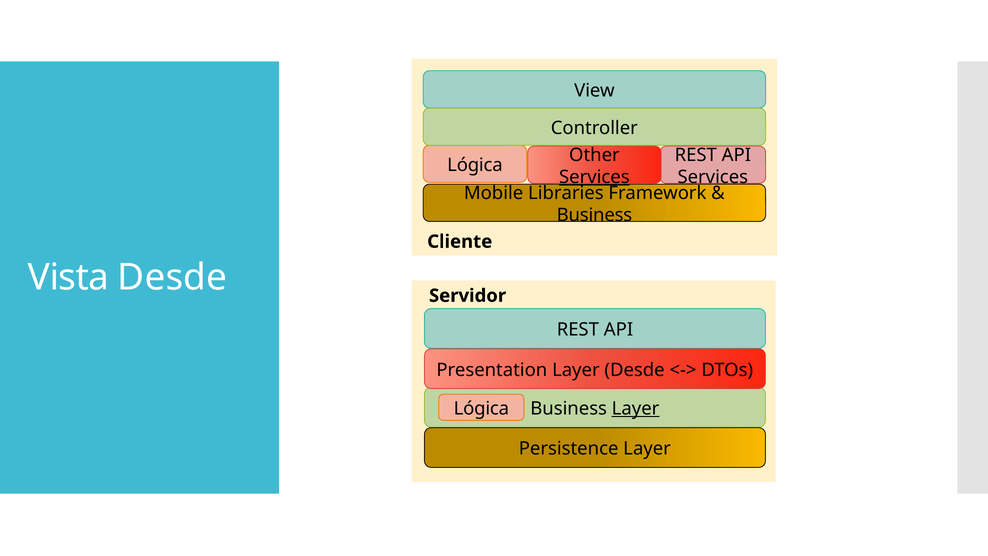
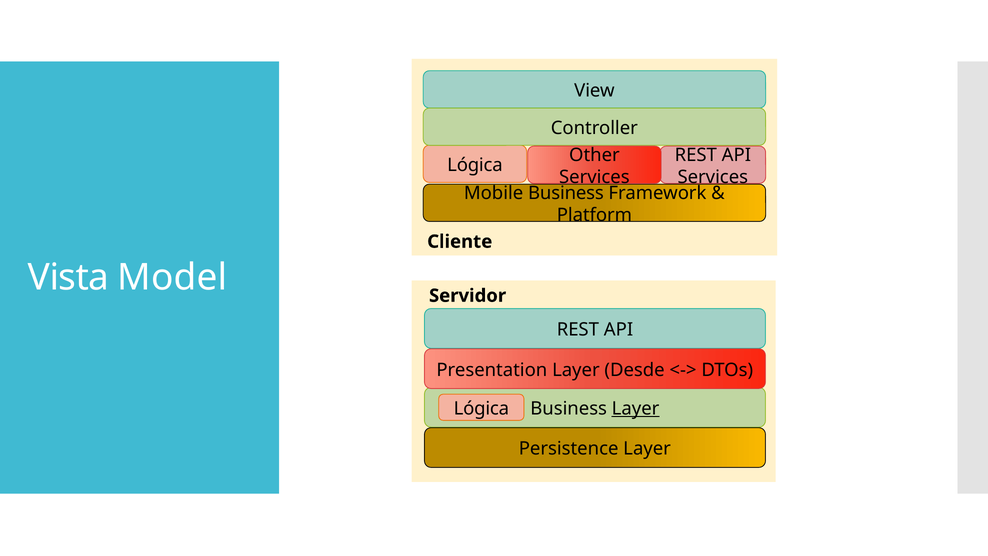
Services at (594, 177) underline: present -> none
Mobile Libraries: Libraries -> Business
Business at (594, 215): Business -> Platform
Vista Desde: Desde -> Model
